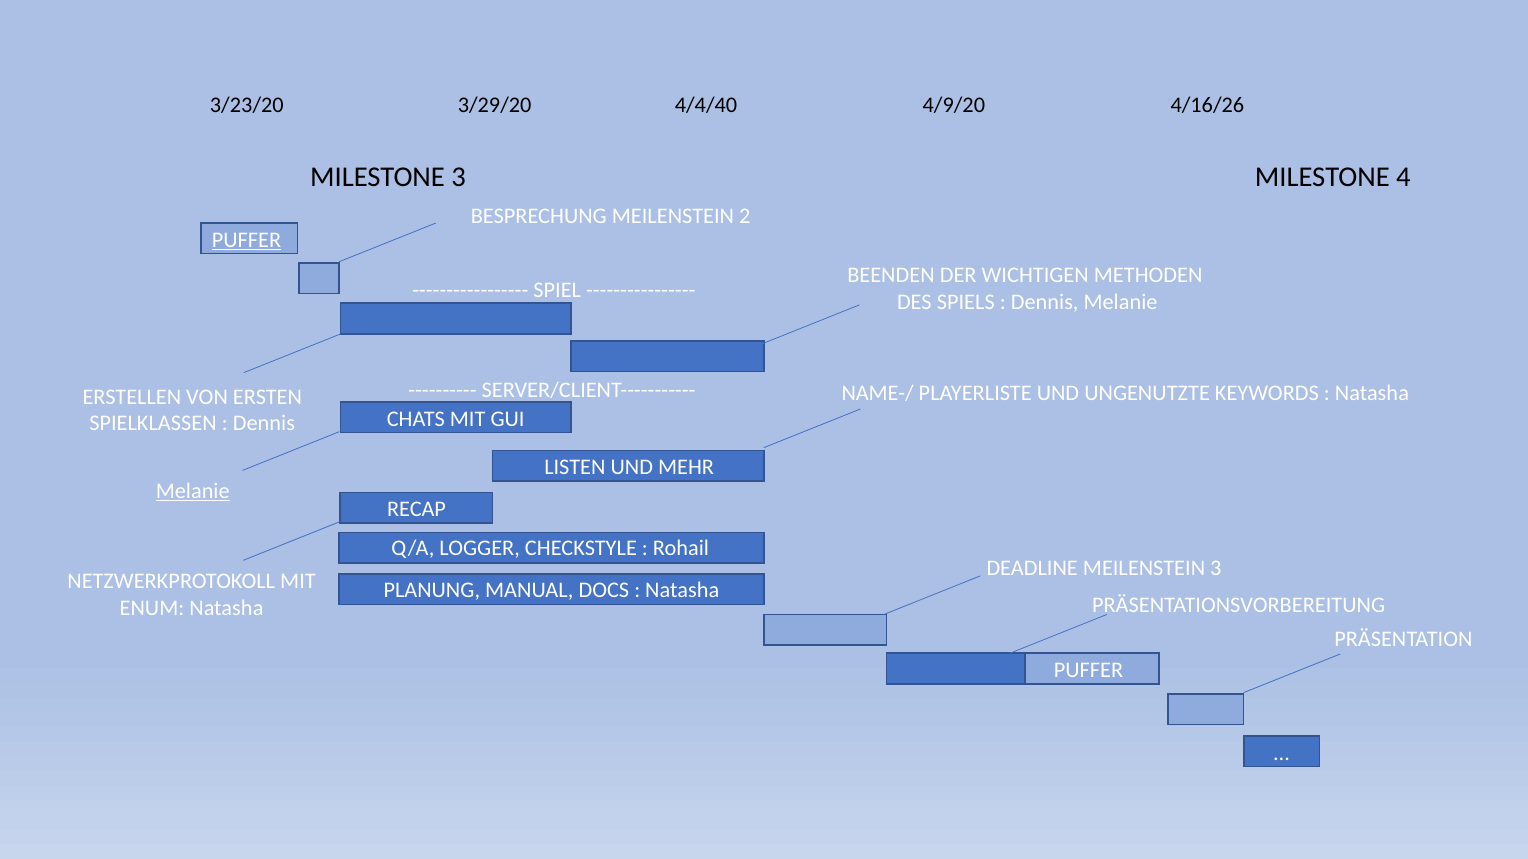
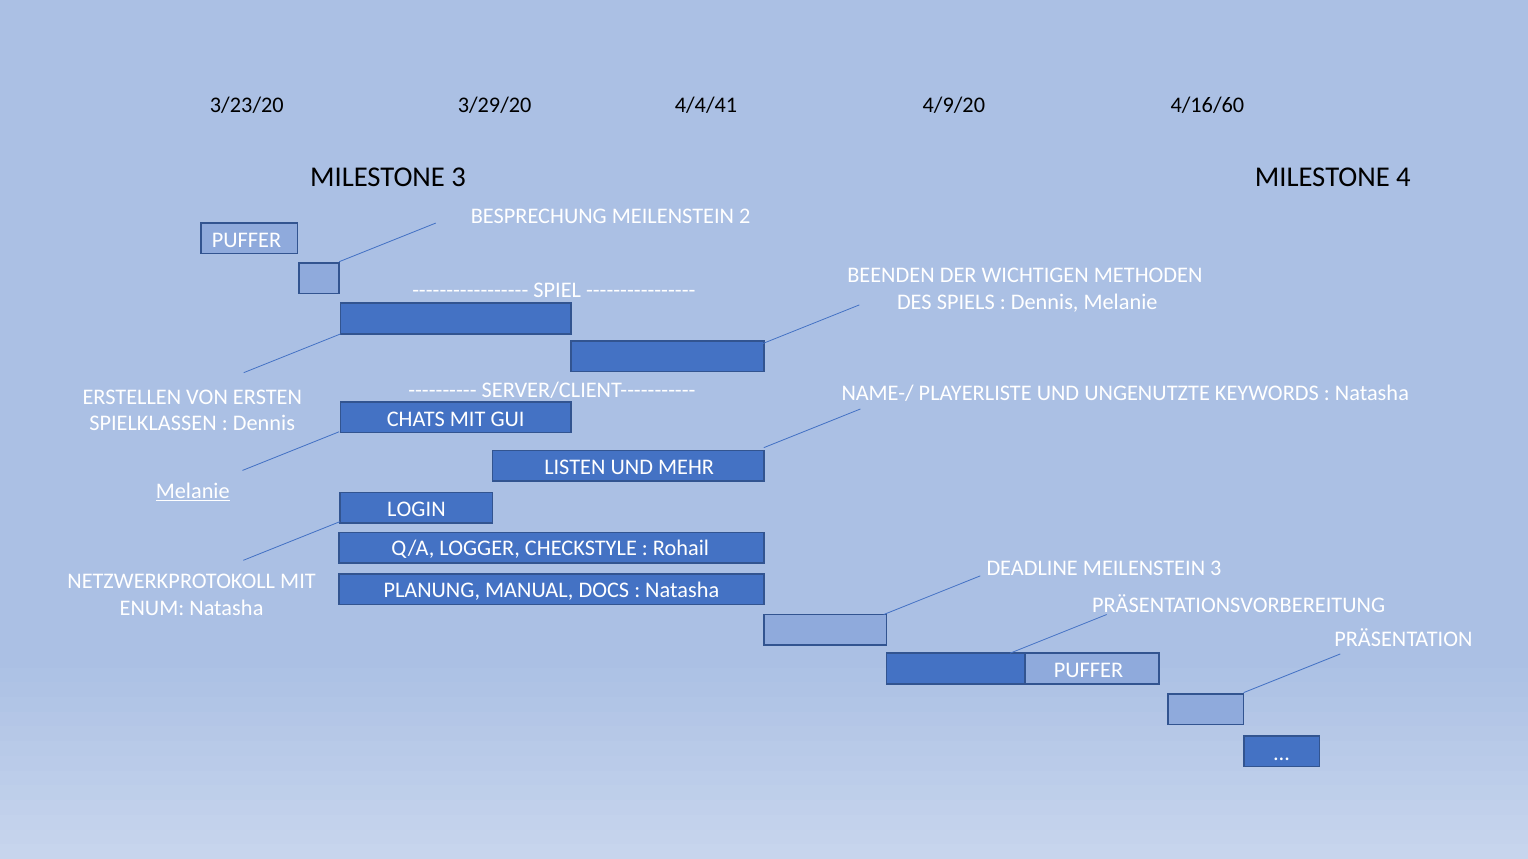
4/4/40: 4/4/40 -> 4/4/41
4/16/26: 4/16/26 -> 4/16/60
PUFFER at (246, 240) underline: present -> none
RECAP: RECAP -> LOGIN
